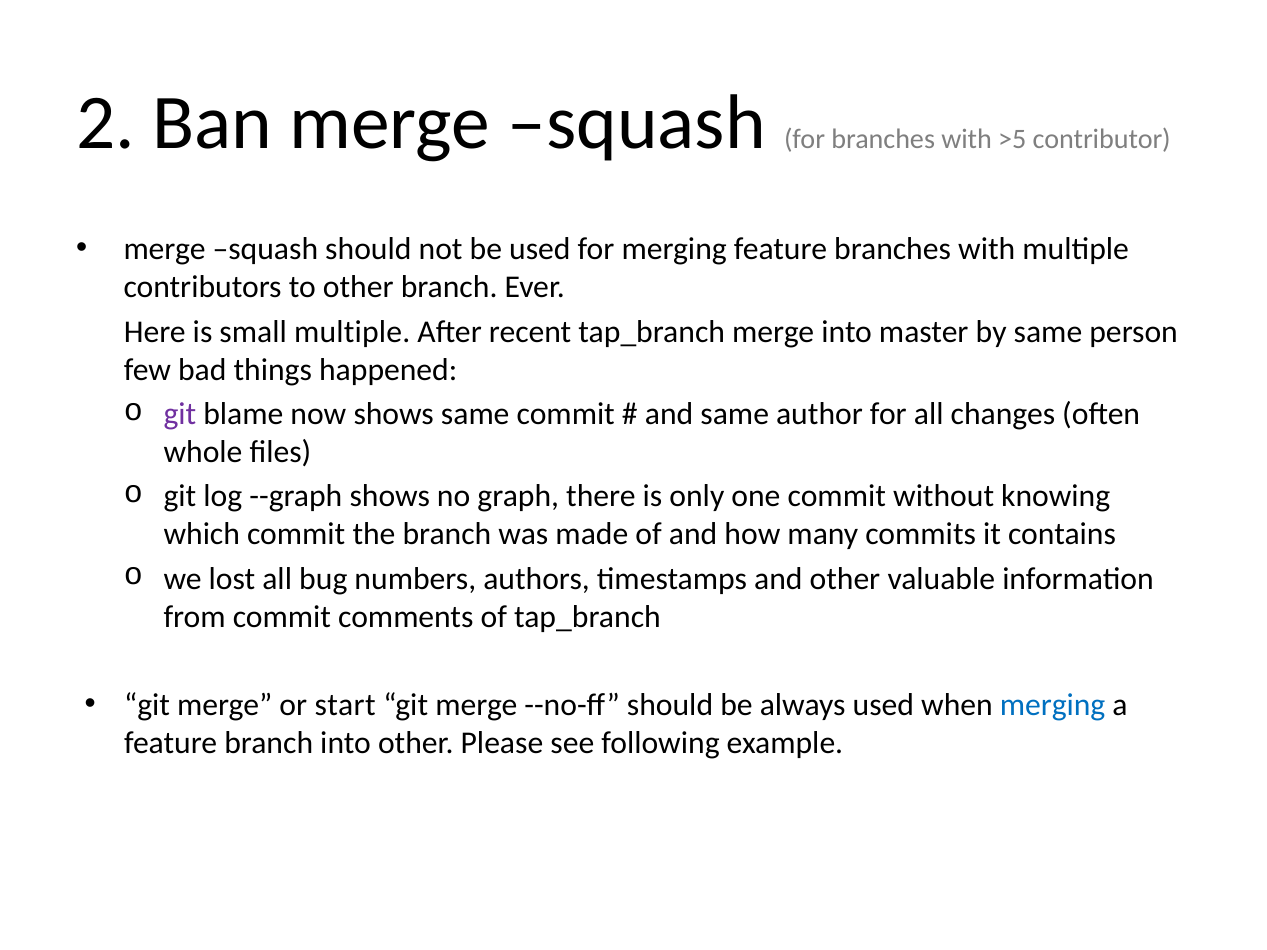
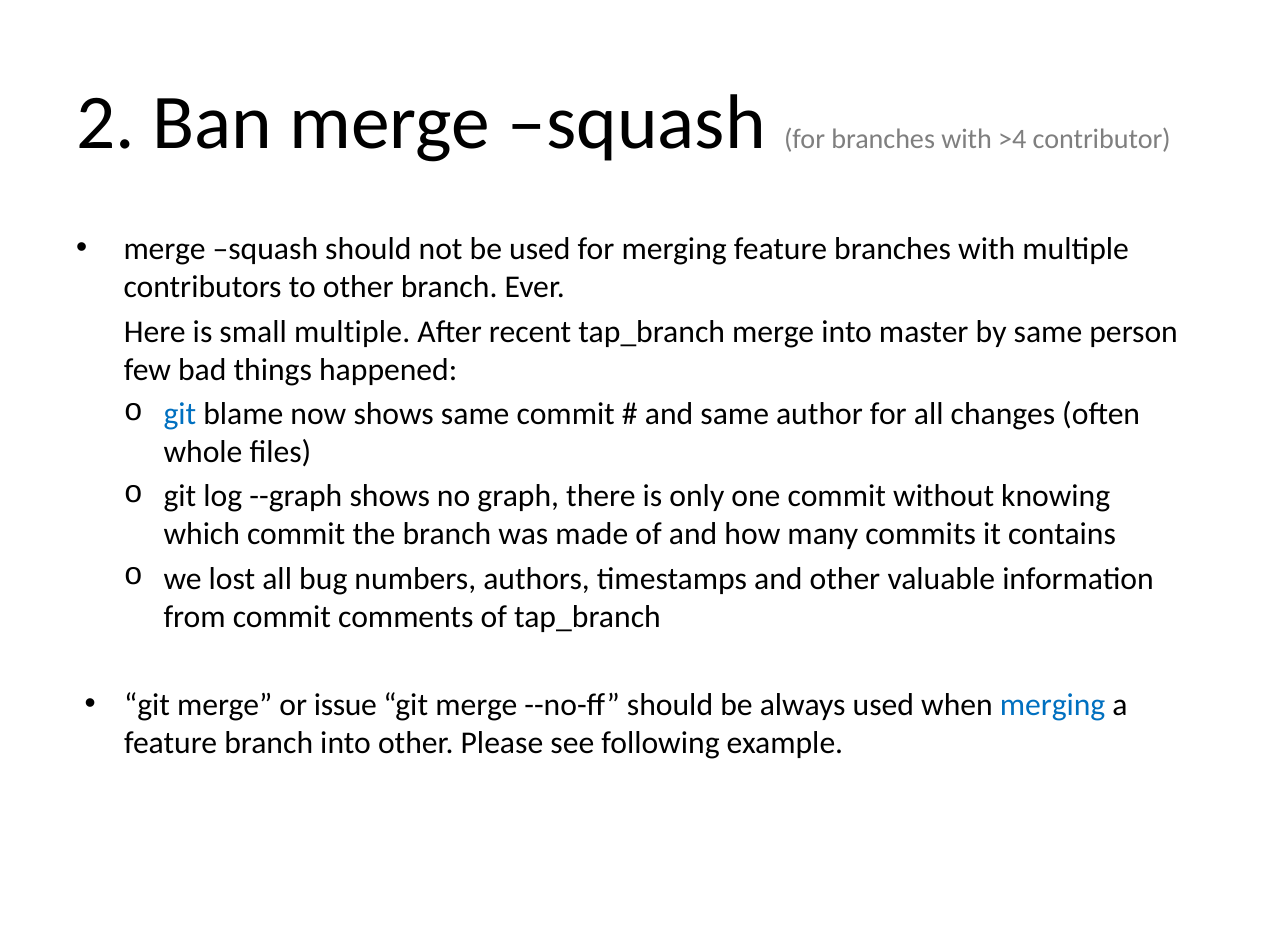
>5: >5 -> >4
git at (180, 414) colour: purple -> blue
start: start -> issue
